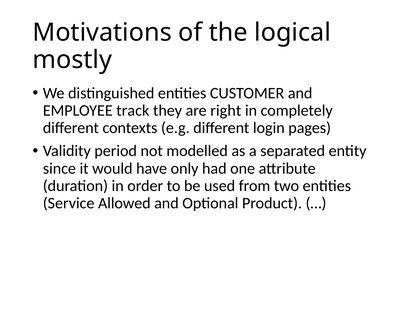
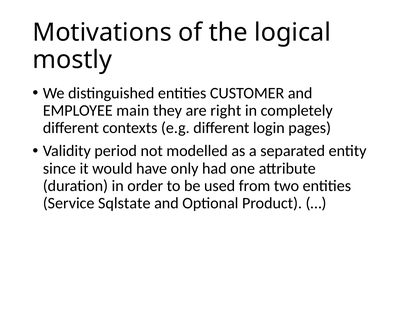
track: track -> main
Allowed: Allowed -> Sqlstate
